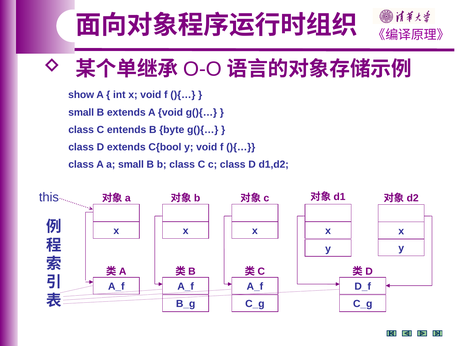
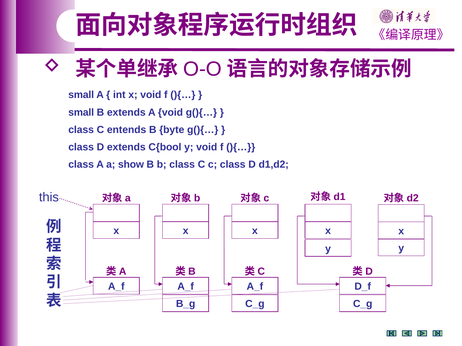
show at (81, 95): show -> small
a small: small -> show
